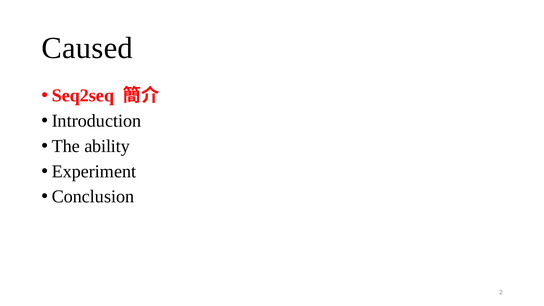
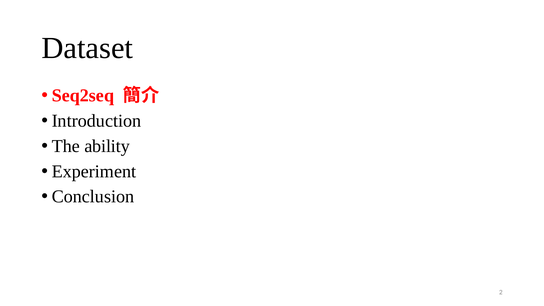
Caused: Caused -> Dataset
